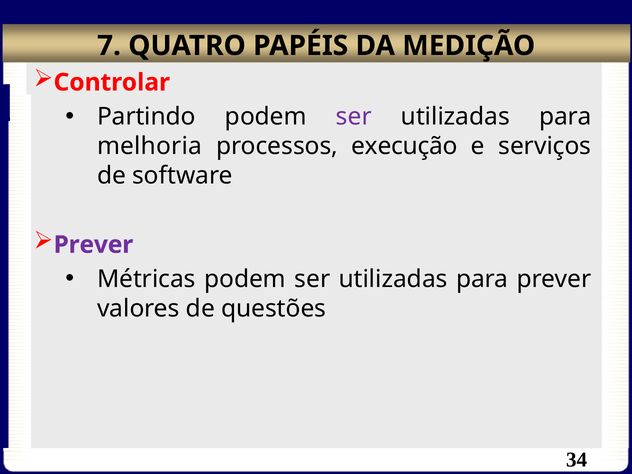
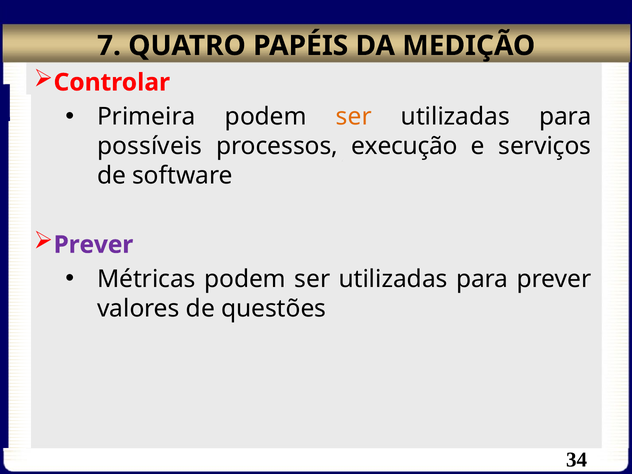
Partindo: Partindo -> Primeira
ser at (354, 117) colour: purple -> orange
melhoria: melhoria -> possíveis
